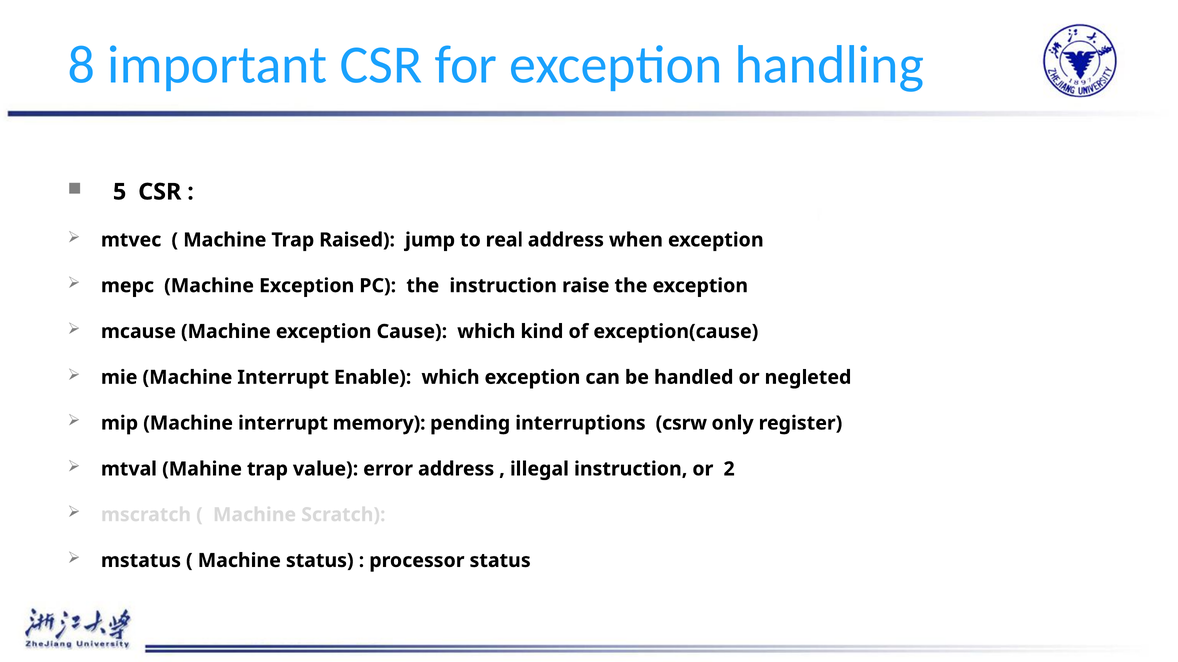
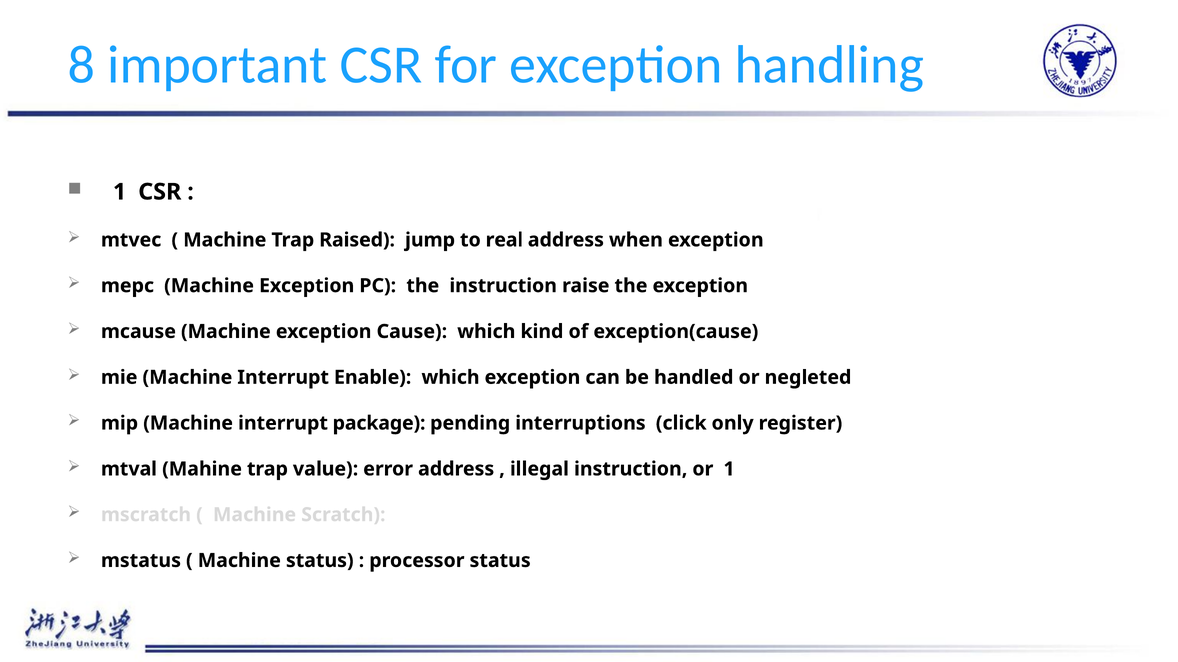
5 at (120, 192): 5 -> 1
memory: memory -> package
csrw: csrw -> click
or 2: 2 -> 1
